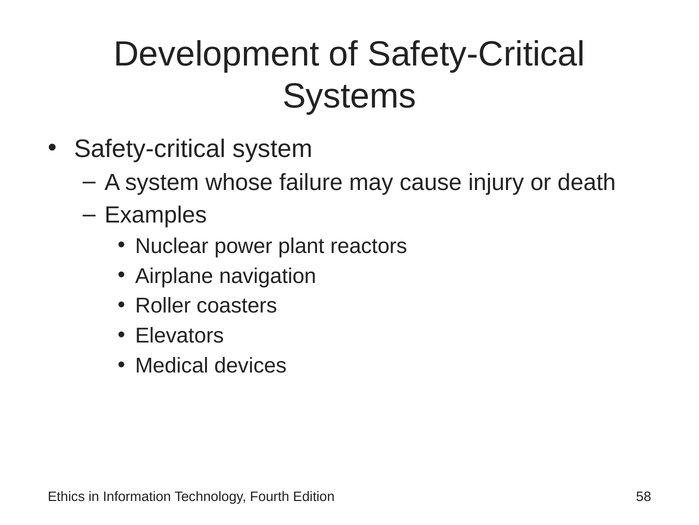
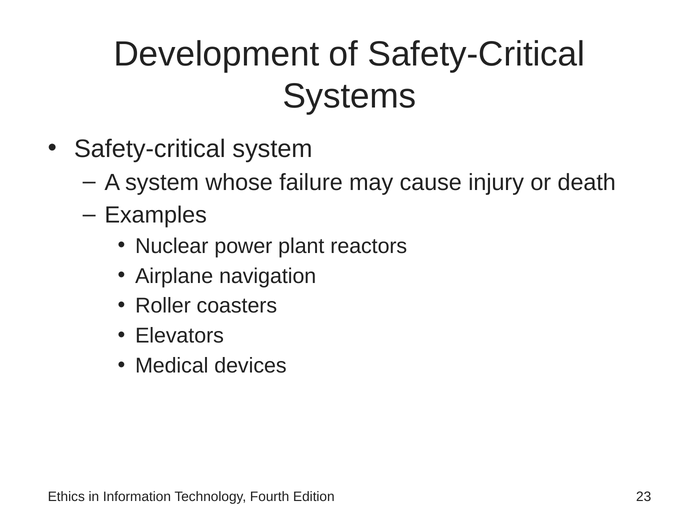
58: 58 -> 23
